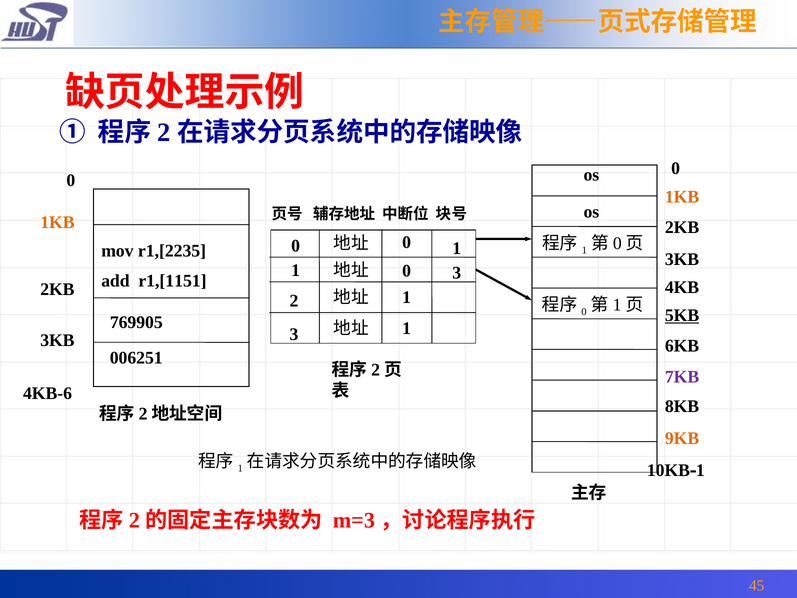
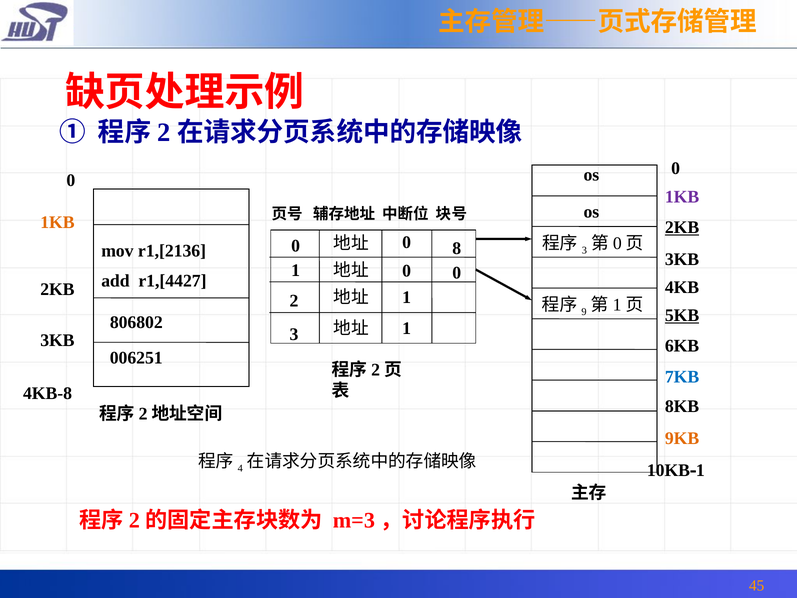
1KB at (682, 197) colour: orange -> purple
2KB at (682, 227) underline: none -> present
1 at (584, 250): 1 -> 3
1 at (457, 248): 1 -> 8
r1,[2235: r1,[2235 -> r1,[2136
1 3: 3 -> 0
r1,[1151: r1,[1151 -> r1,[4427
0 at (584, 312): 0 -> 9
769905: 769905 -> 806802
7KB colour: purple -> blue
4KB-6: 4KB-6 -> 4KB-8
1 at (240, 468): 1 -> 4
